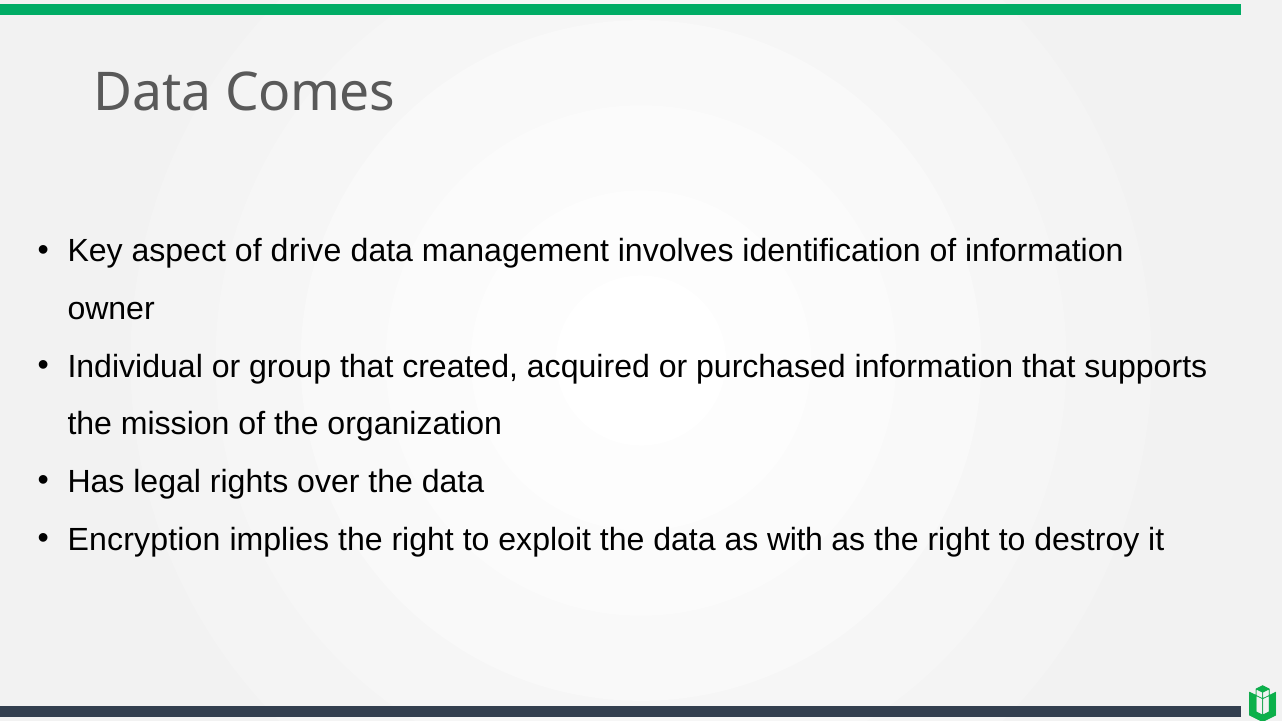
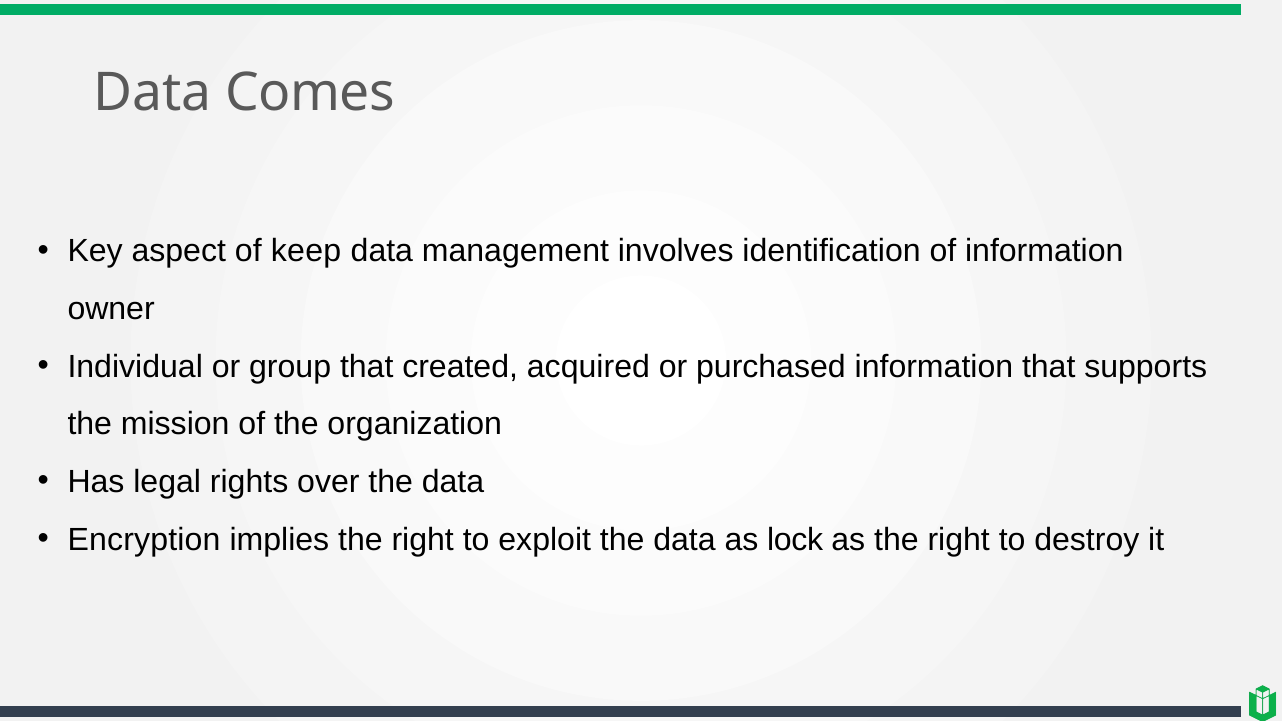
drive: drive -> keep
with: with -> lock
